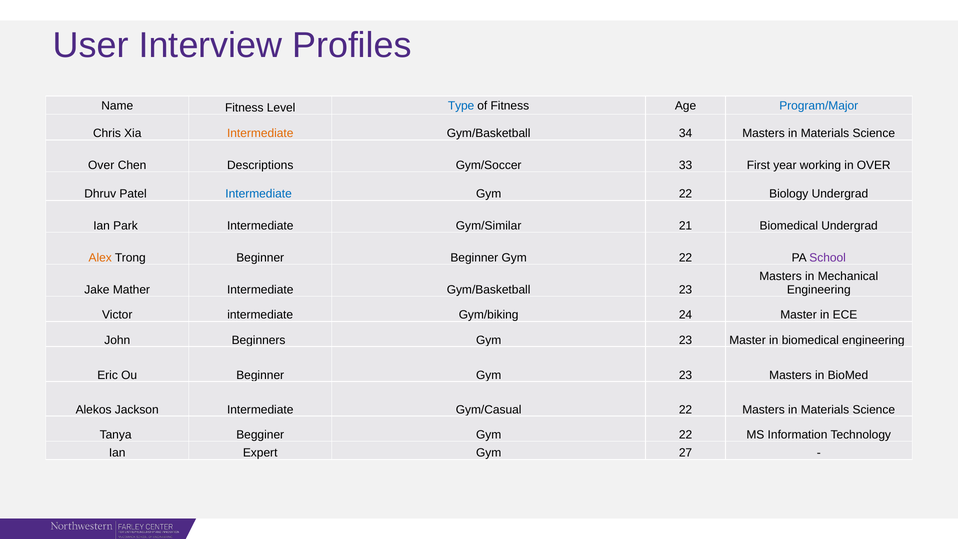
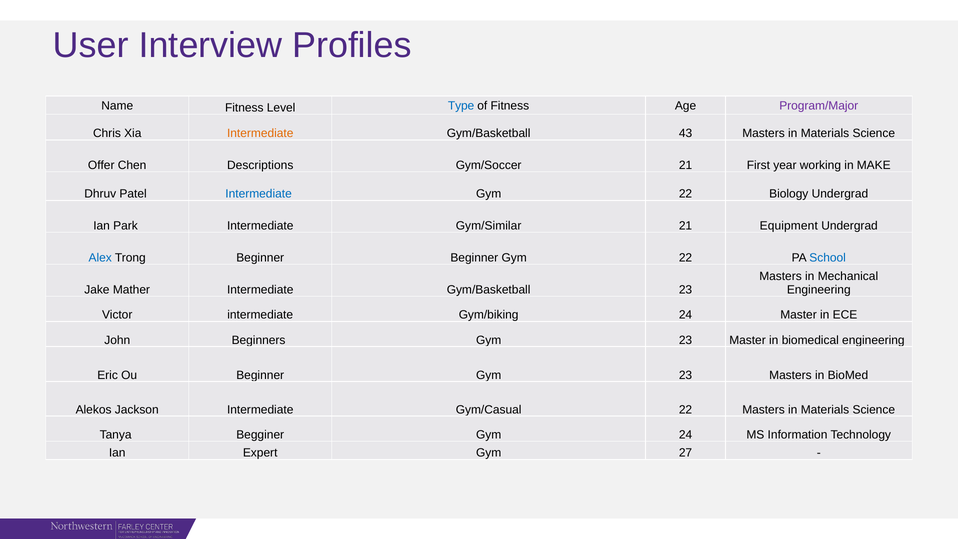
Program/Major colour: blue -> purple
34: 34 -> 43
Over at (101, 165): Over -> Offer
Gym/Soccer 33: 33 -> 21
in OVER: OVER -> MAKE
21 Biomedical: Biomedical -> Equipment
Alex colour: orange -> blue
School colour: purple -> blue
Begginer Gym 22: 22 -> 24
